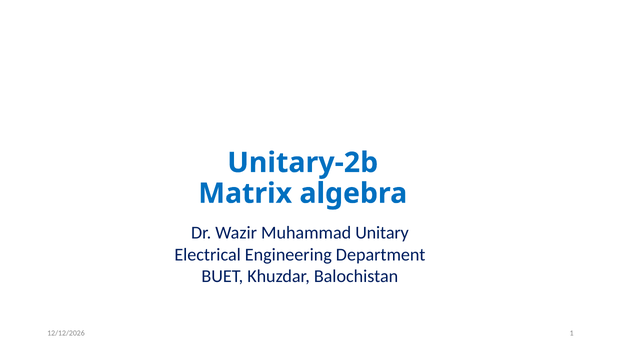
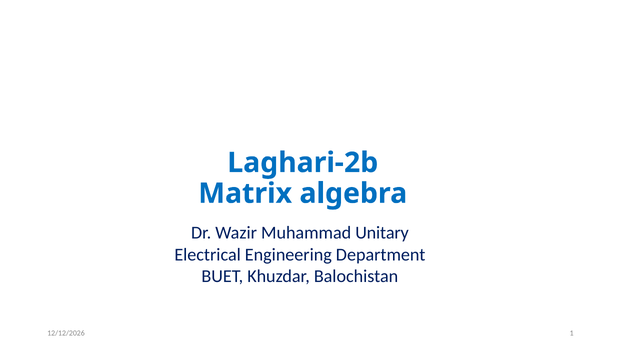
Unitary-2b: Unitary-2b -> Laghari-2b
